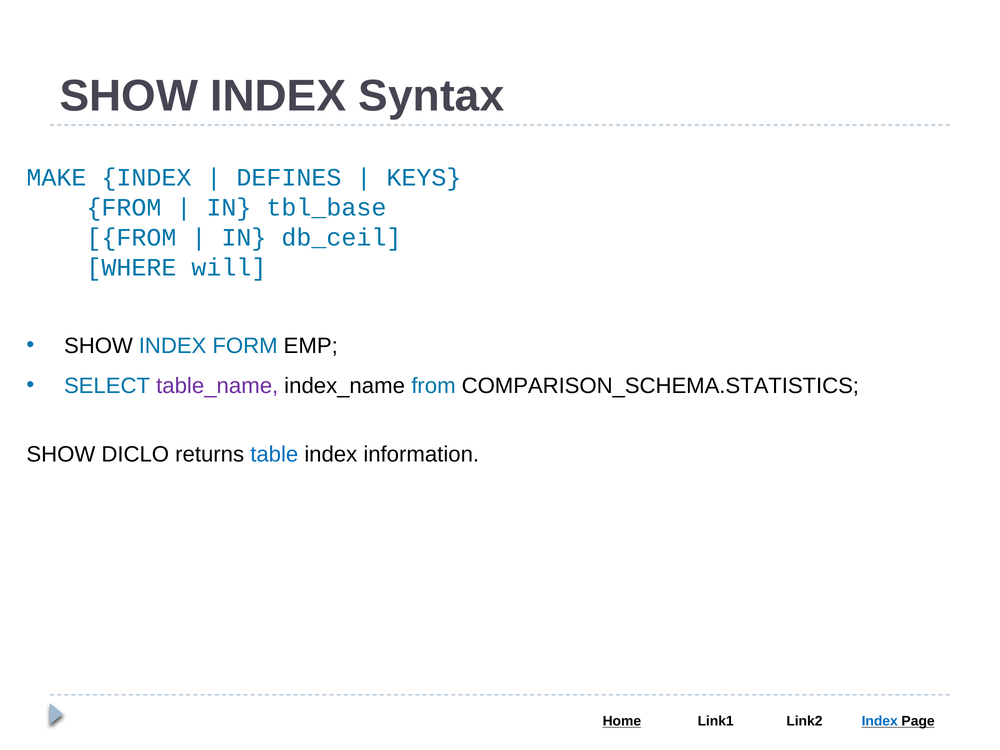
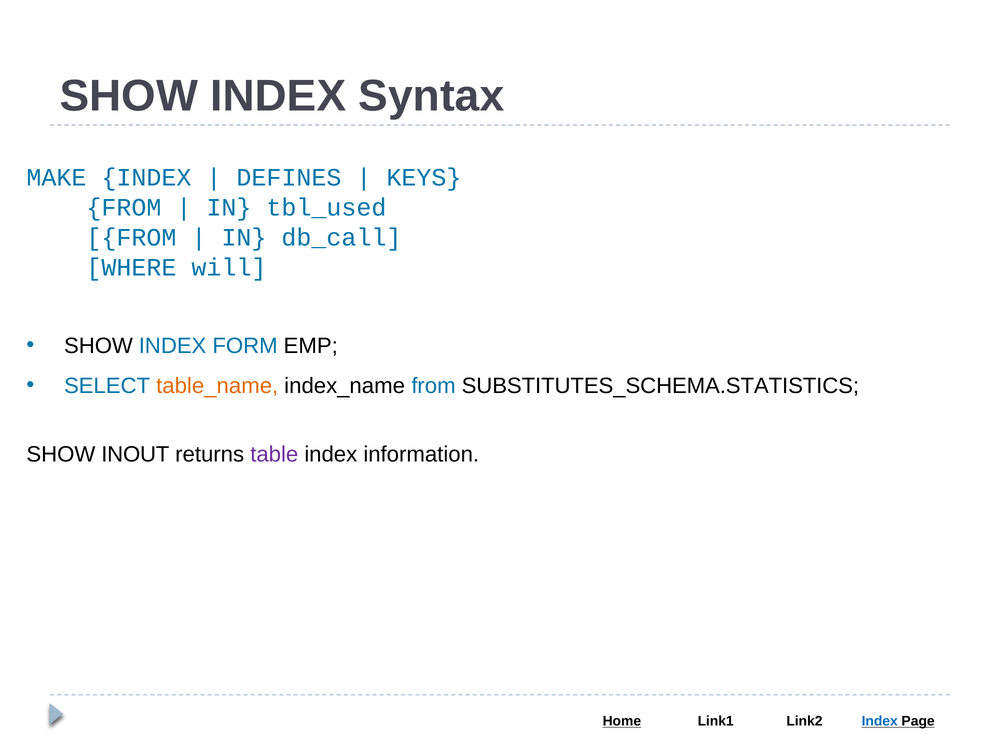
tbl_base: tbl_base -> tbl_used
db_ceil: db_ceil -> db_call
table_name colour: purple -> orange
COMPARISON_SCHEMA.STATISTICS: COMPARISON_SCHEMA.STATISTICS -> SUBSTITUTES_SCHEMA.STATISTICS
DICLO: DICLO -> INOUT
table colour: blue -> purple
